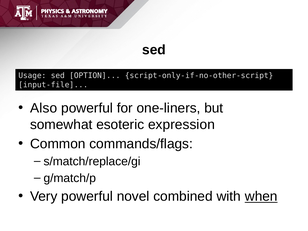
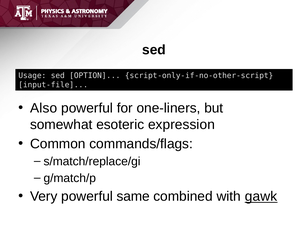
novel: novel -> same
when: when -> gawk
